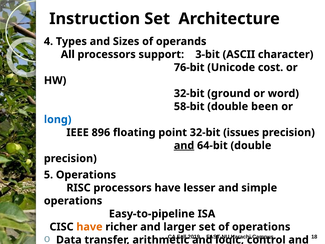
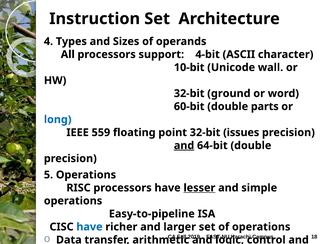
3-bit: 3-bit -> 4-bit
76-bit: 76-bit -> 10-bit
cost: cost -> wall
58-bit: 58-bit -> 60-bit
been: been -> parts
896: 896 -> 559
lesser underline: none -> present
have at (89, 227) colour: orange -> blue
